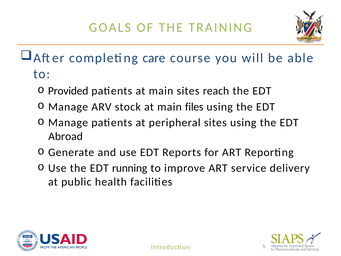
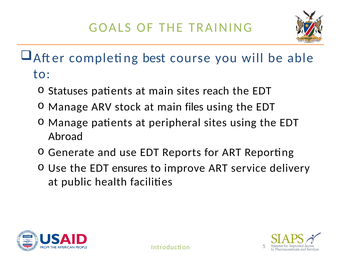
care: care -> best
Provided: Provided -> Statuses
running: running -> ensures
